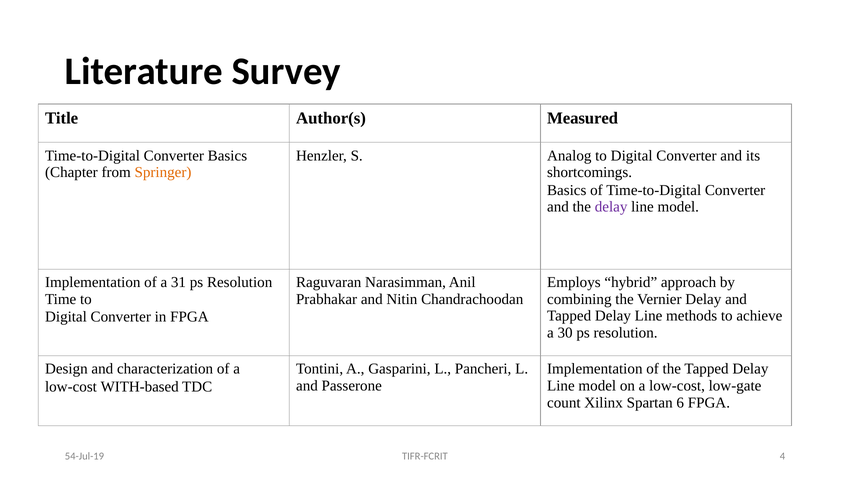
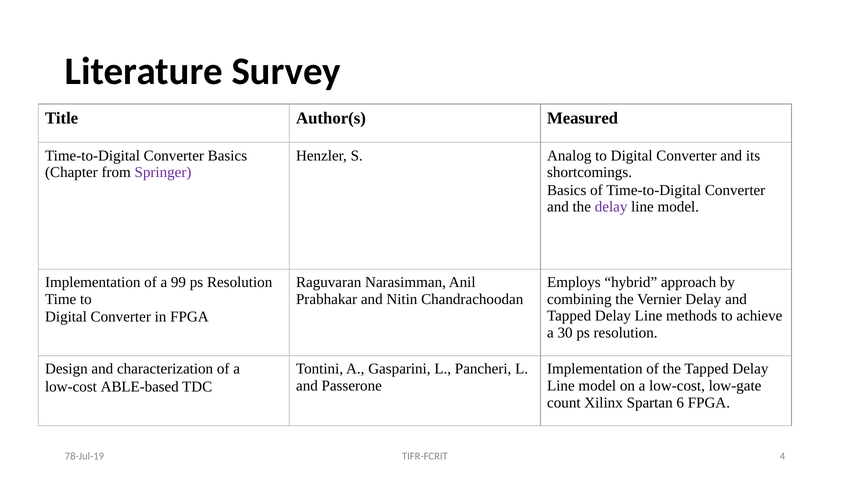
Springer colour: orange -> purple
31: 31 -> 99
WITH-based: WITH-based -> ABLE-based
54-Jul-19: 54-Jul-19 -> 78-Jul-19
